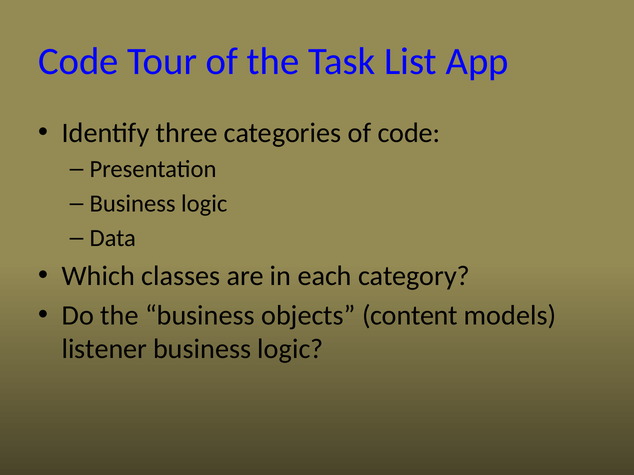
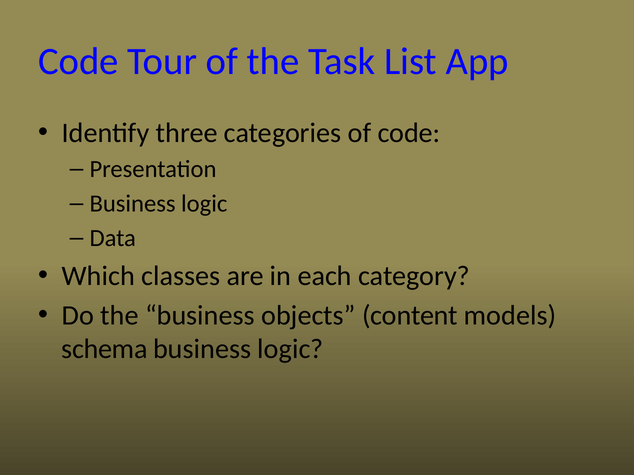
listener: listener -> schema
